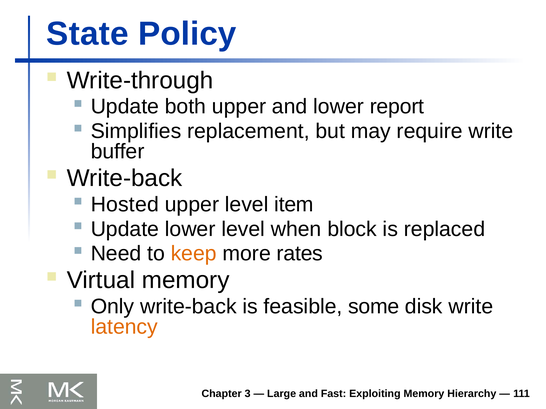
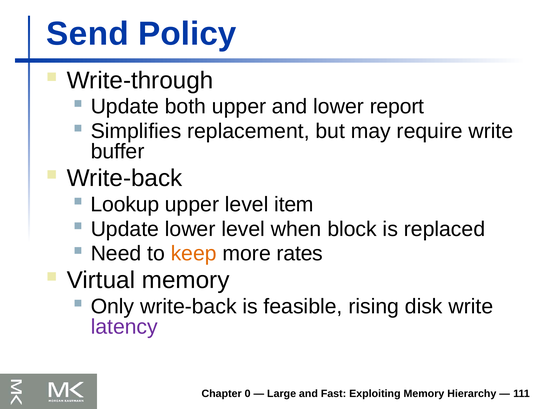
State: State -> Send
Hosted: Hosted -> Lookup
some: some -> rising
latency colour: orange -> purple
3: 3 -> 0
